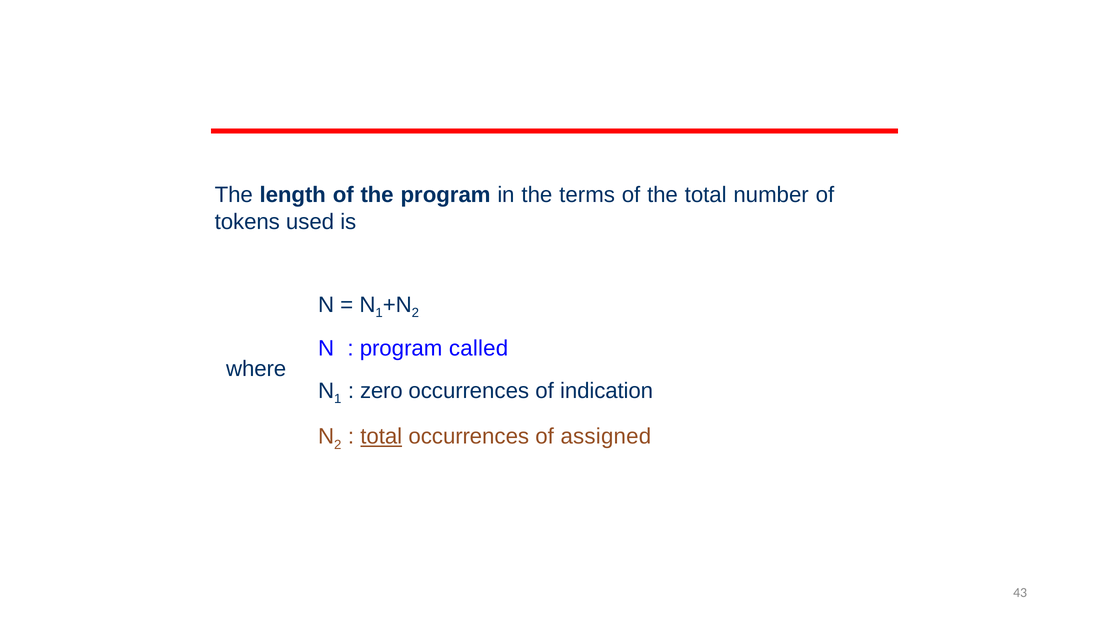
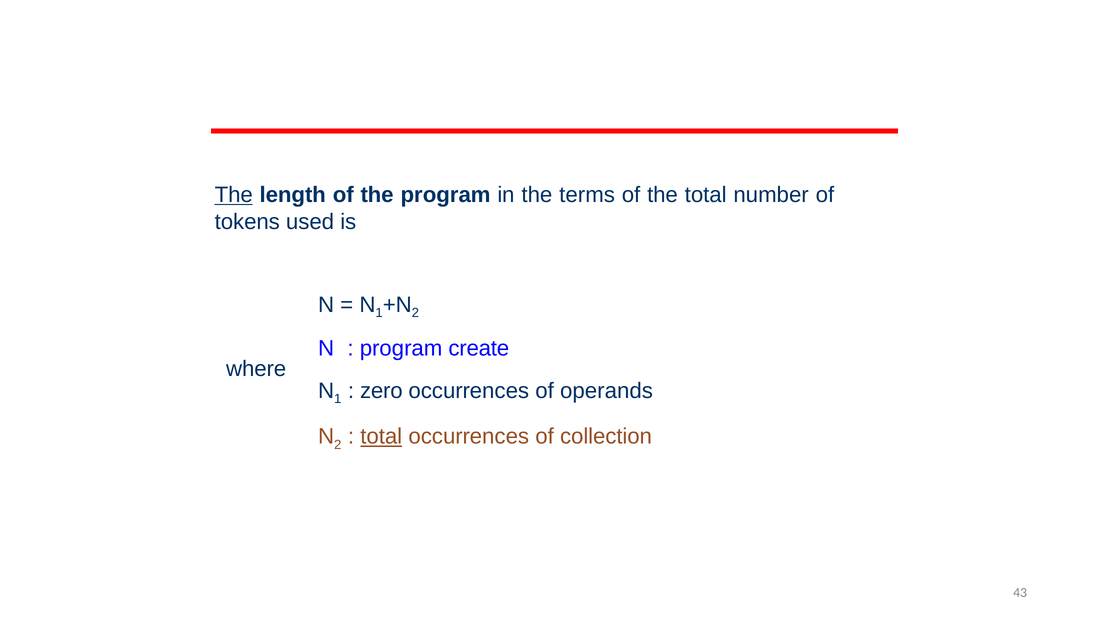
The at (234, 195) underline: none -> present
called: called -> create
indication: indication -> operands
assigned: assigned -> collection
